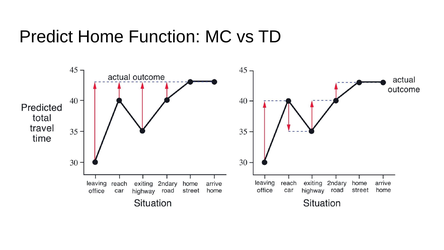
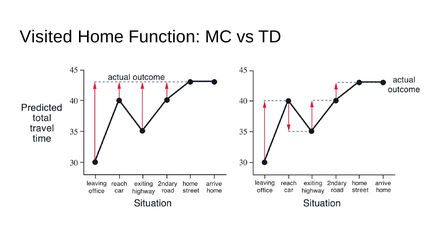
Predict: Predict -> Visited
